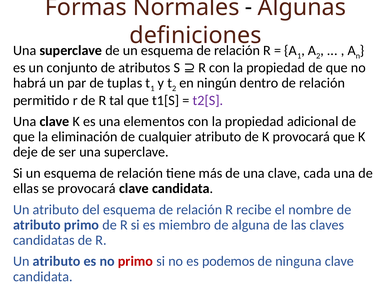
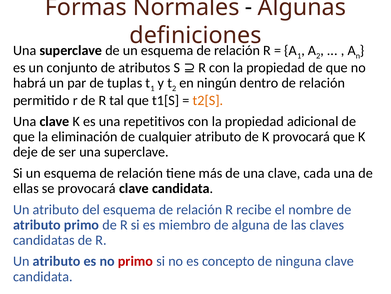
t2[S colour: purple -> orange
elementos: elementos -> repetitivos
podemos: podemos -> concepto
